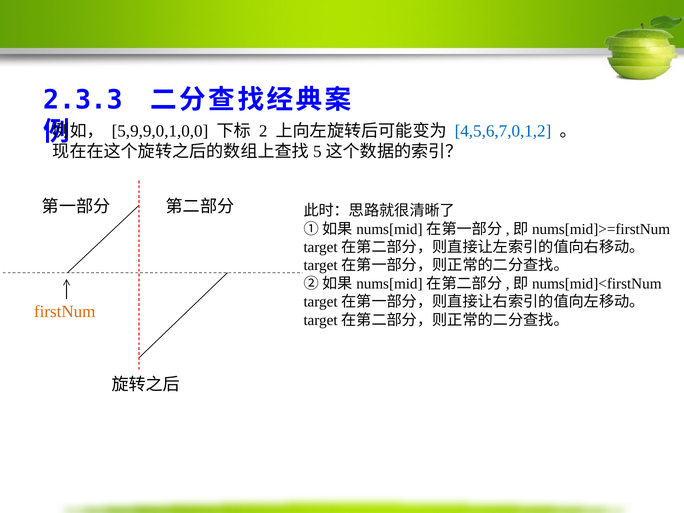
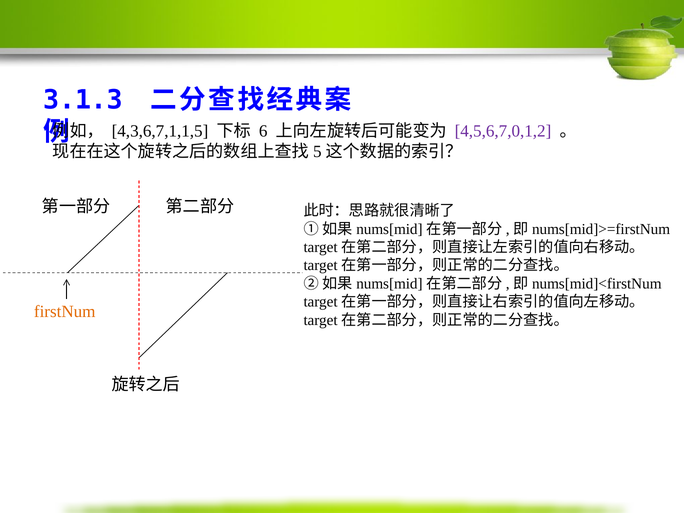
2.3.3: 2.3.3 -> 3.1.3
5,9,9,0,1,0,0: 5,9,9,0,1,0,0 -> 4,3,6,7,1,1,5
2: 2 -> 6
4,5,6,7,0,1,2 colour: blue -> purple
